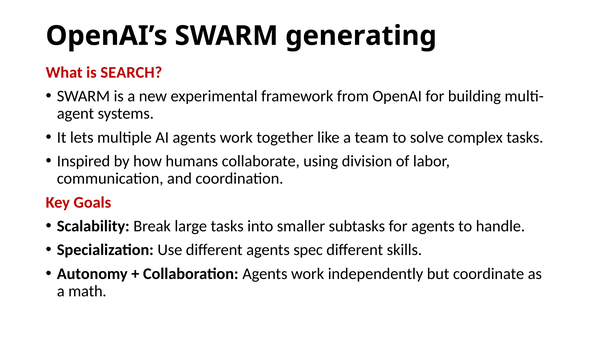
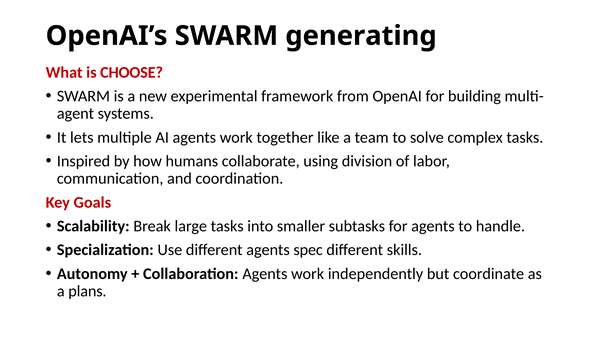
SEARCH: SEARCH -> CHOOSE
math: math -> plans
